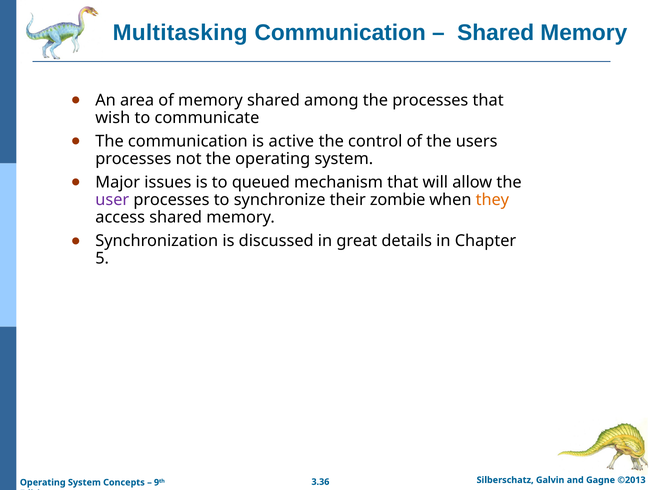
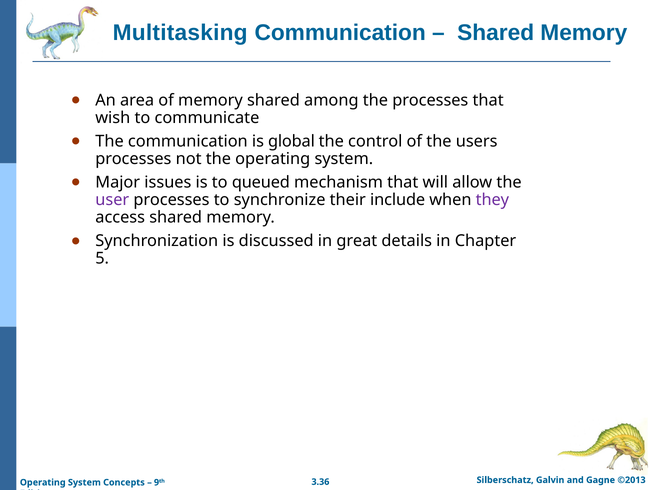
active: active -> global
zombie: zombie -> include
they colour: orange -> purple
